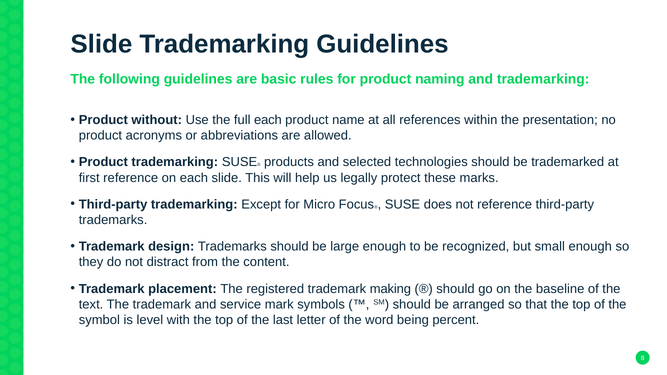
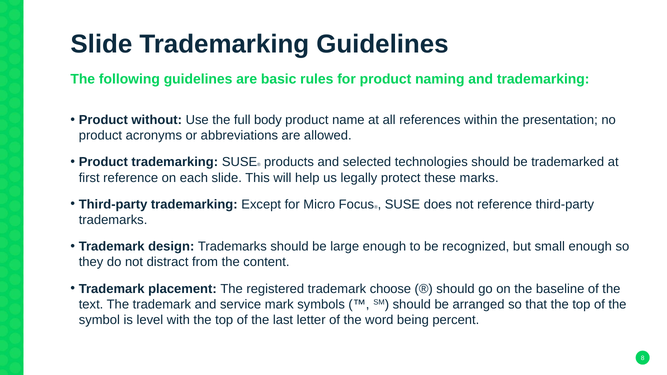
full each: each -> body
making: making -> choose
